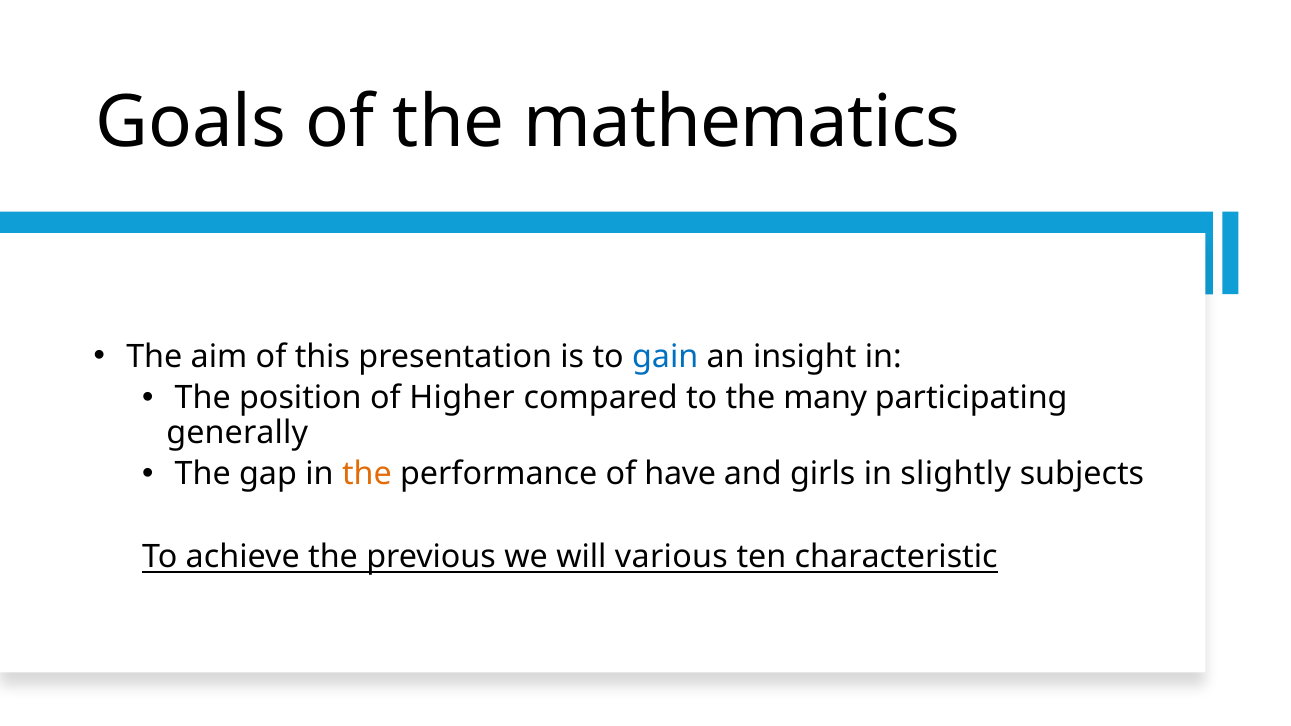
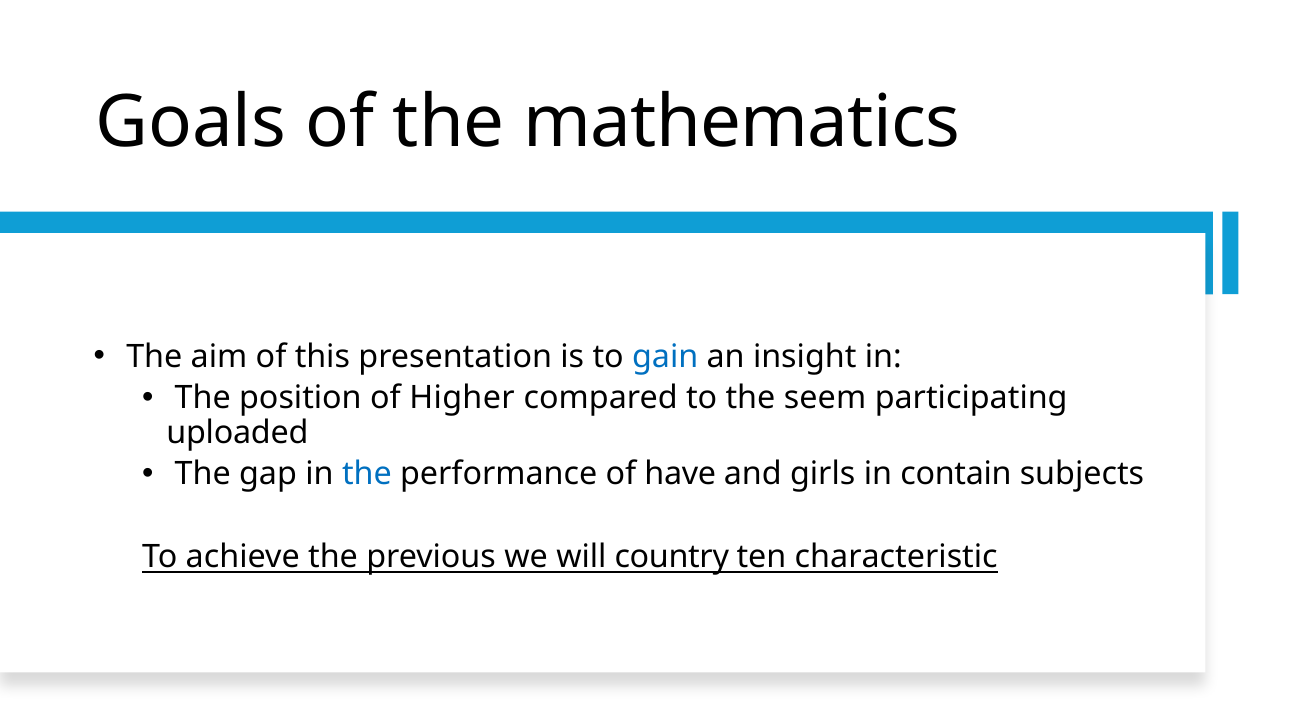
many: many -> seem
generally: generally -> uploaded
the at (367, 474) colour: orange -> blue
slightly: slightly -> contain
various: various -> country
